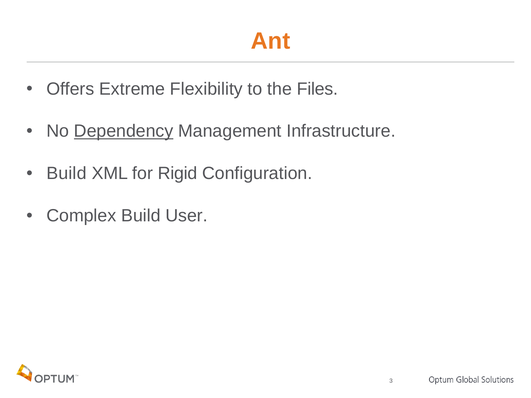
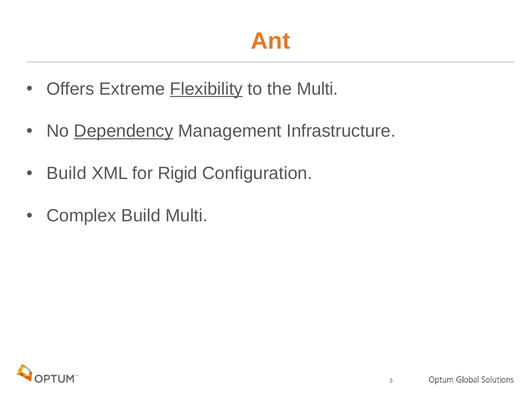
Flexibility underline: none -> present
the Files: Files -> Multi
Build User: User -> Multi
